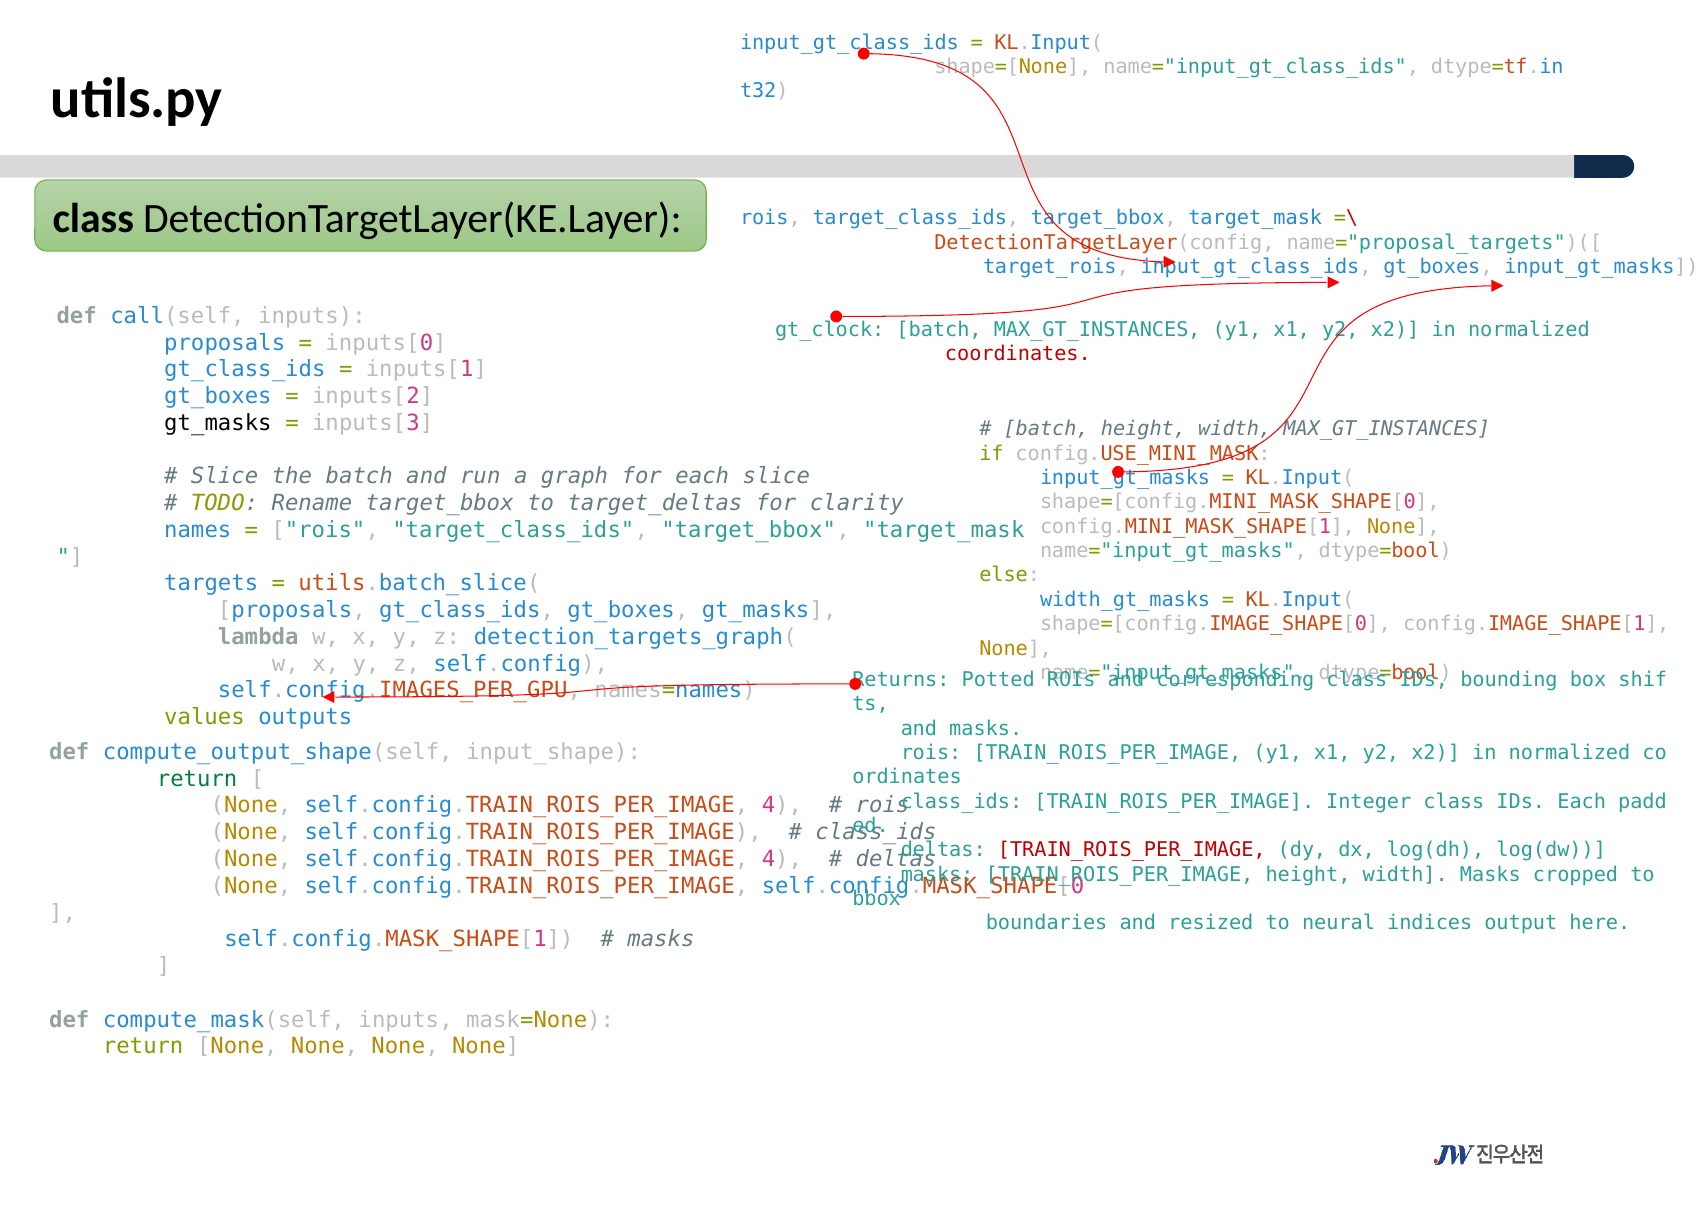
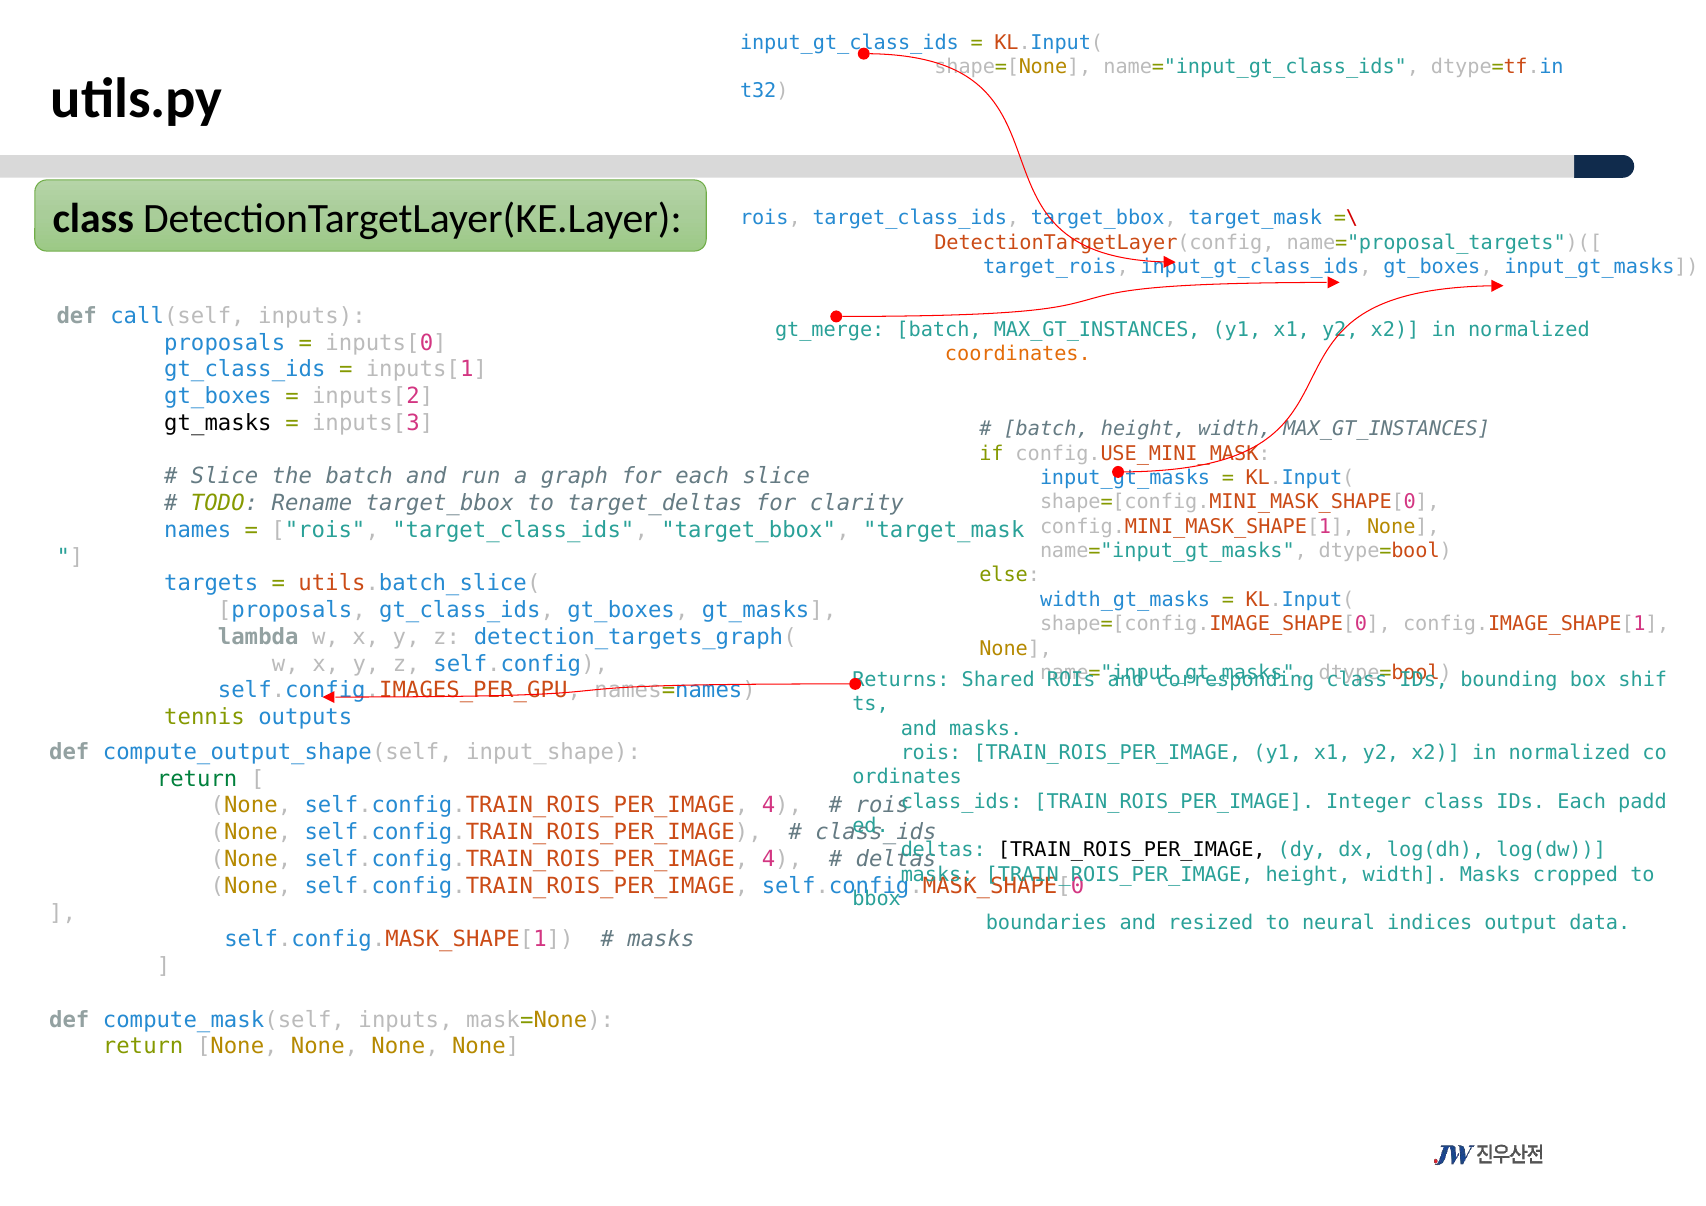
gt_clock: gt_clock -> gt_merge
coordinates colour: red -> orange
Potted: Potted -> Shared
values: values -> tennis
TRAIN_ROIS_PER_IMAGE at (1132, 850) colour: red -> black
here: here -> data
